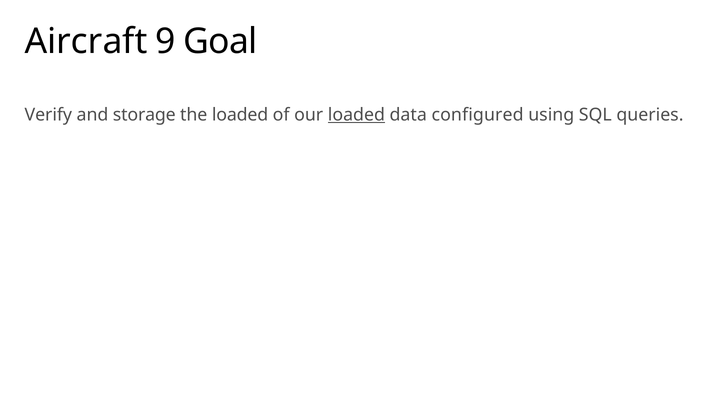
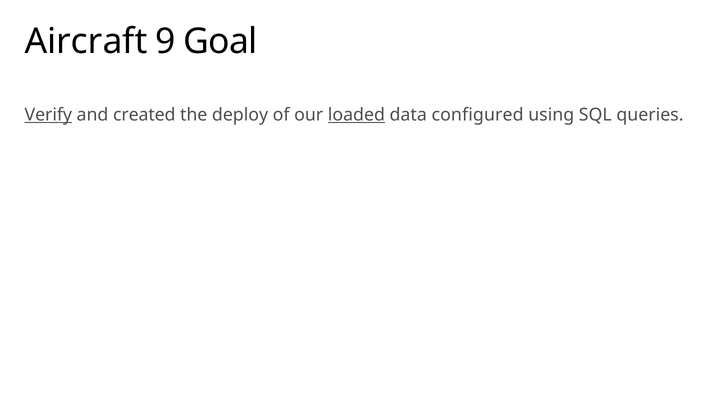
Verify underline: none -> present
storage: storage -> created
the loaded: loaded -> deploy
